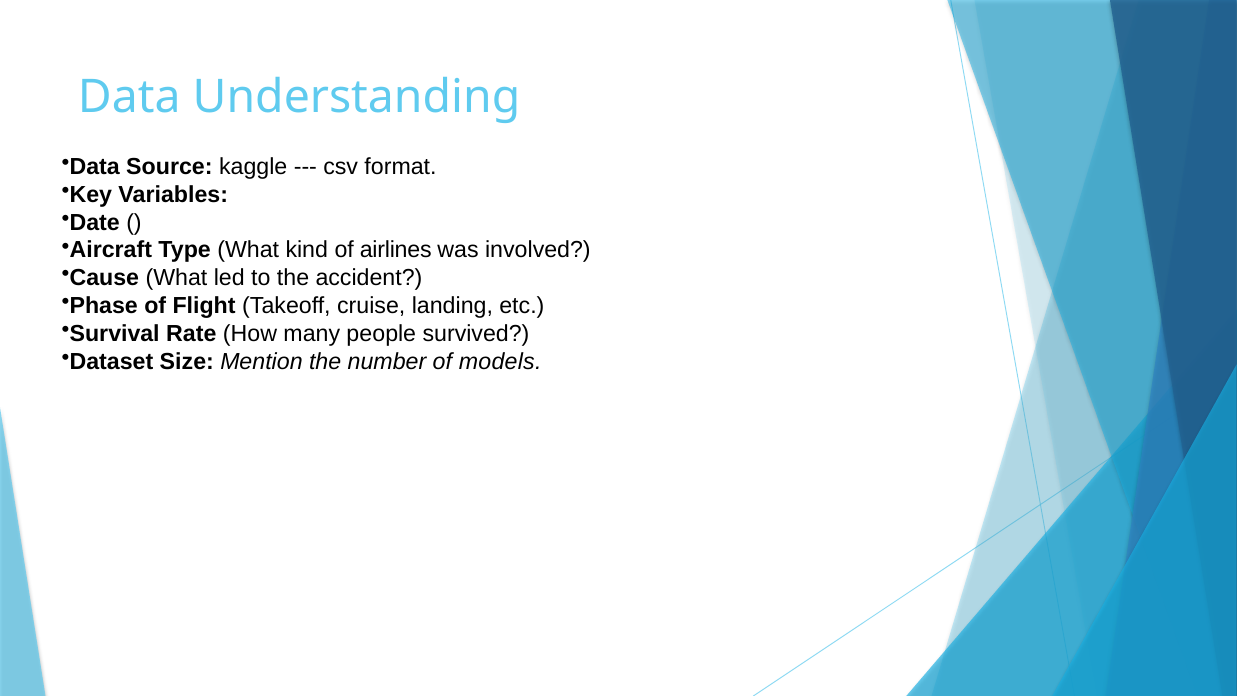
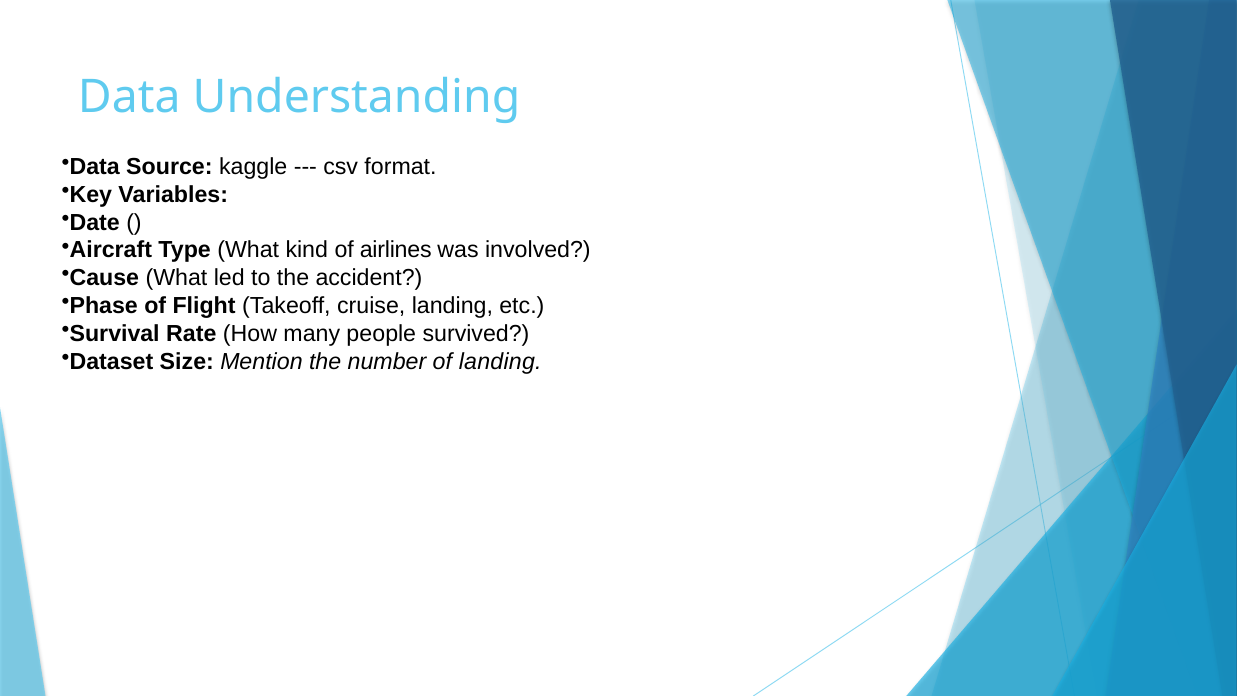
of models: models -> landing
